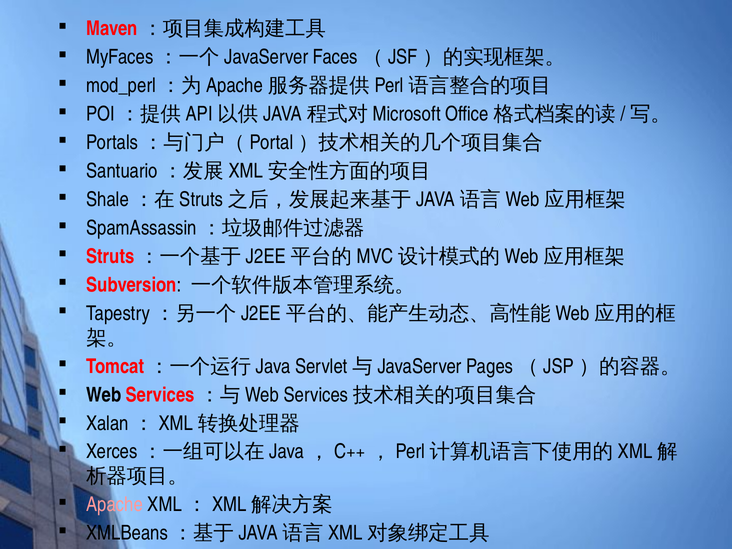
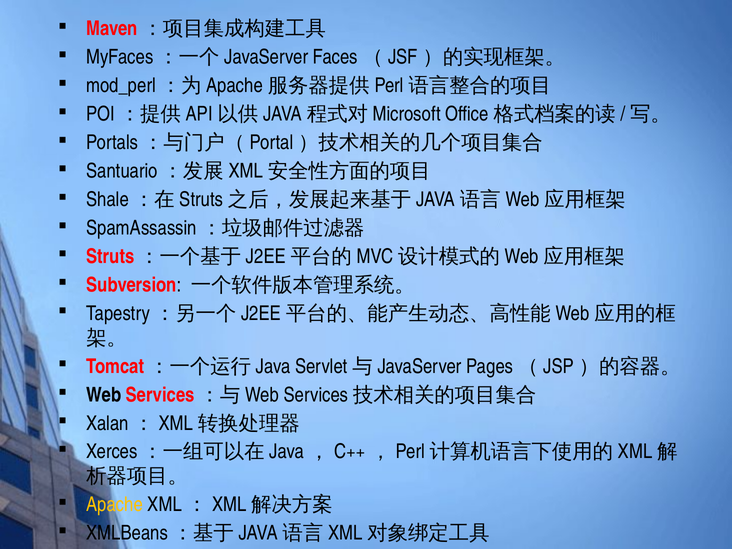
Apache colour: pink -> yellow
